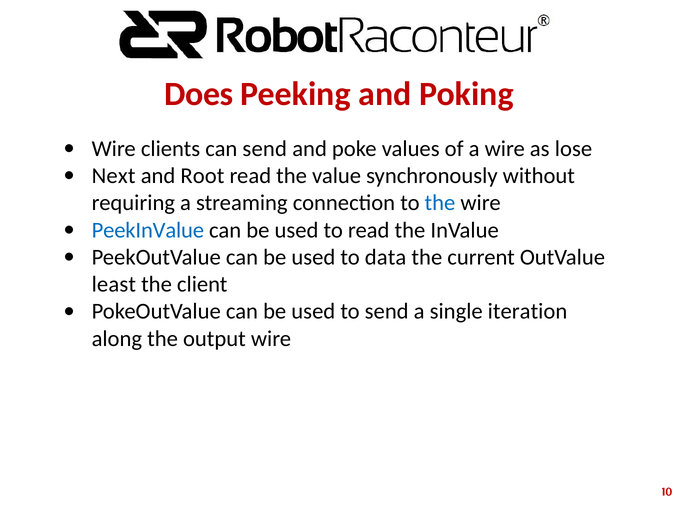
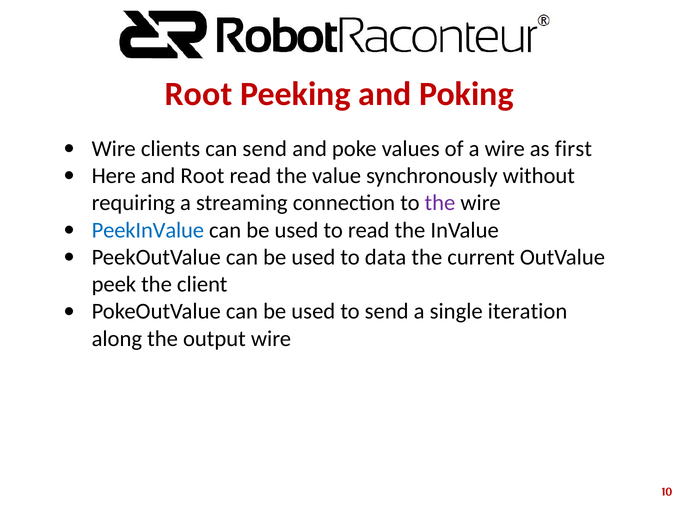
Does at (199, 94): Does -> Root
lose: lose -> first
Next: Next -> Here
the at (440, 203) colour: blue -> purple
least: least -> peek
